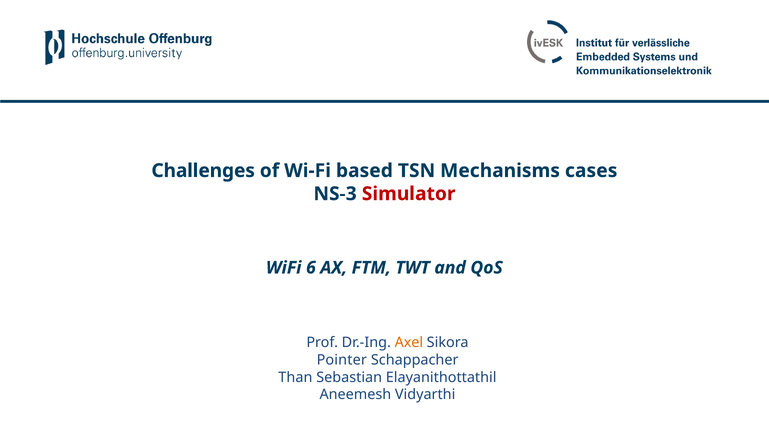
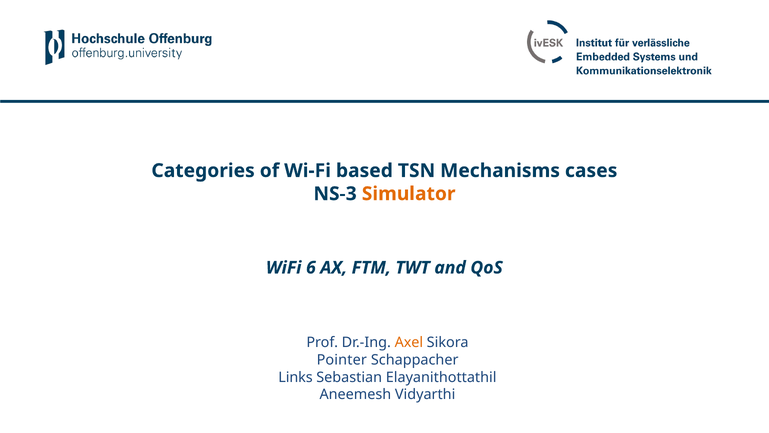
Challenges: Challenges -> Categories
Simulator colour: red -> orange
Than: Than -> Links
